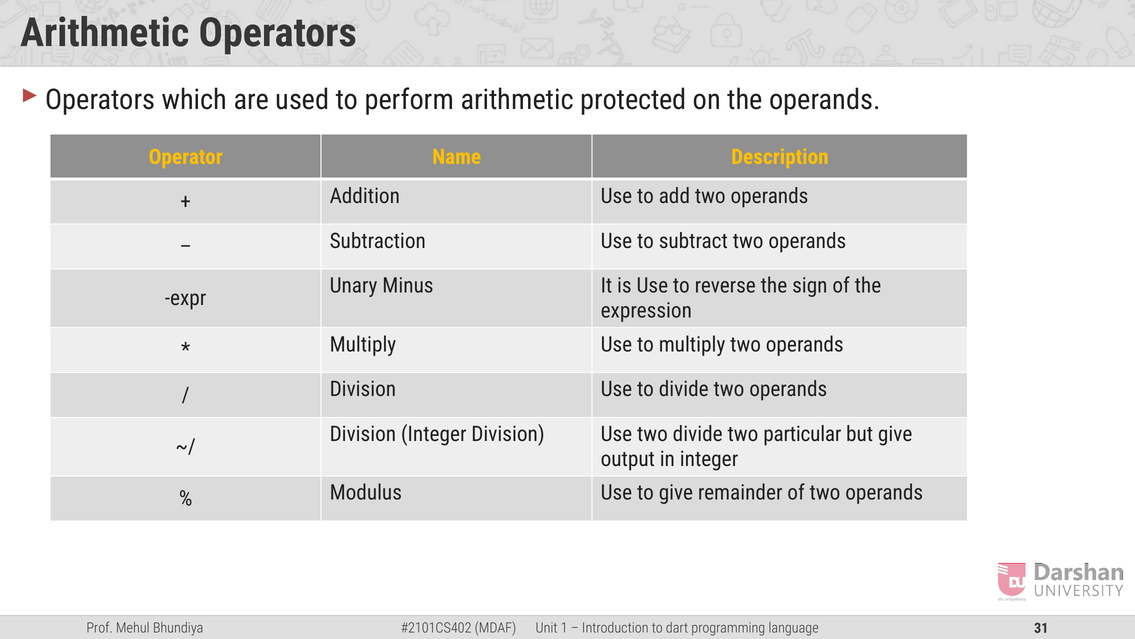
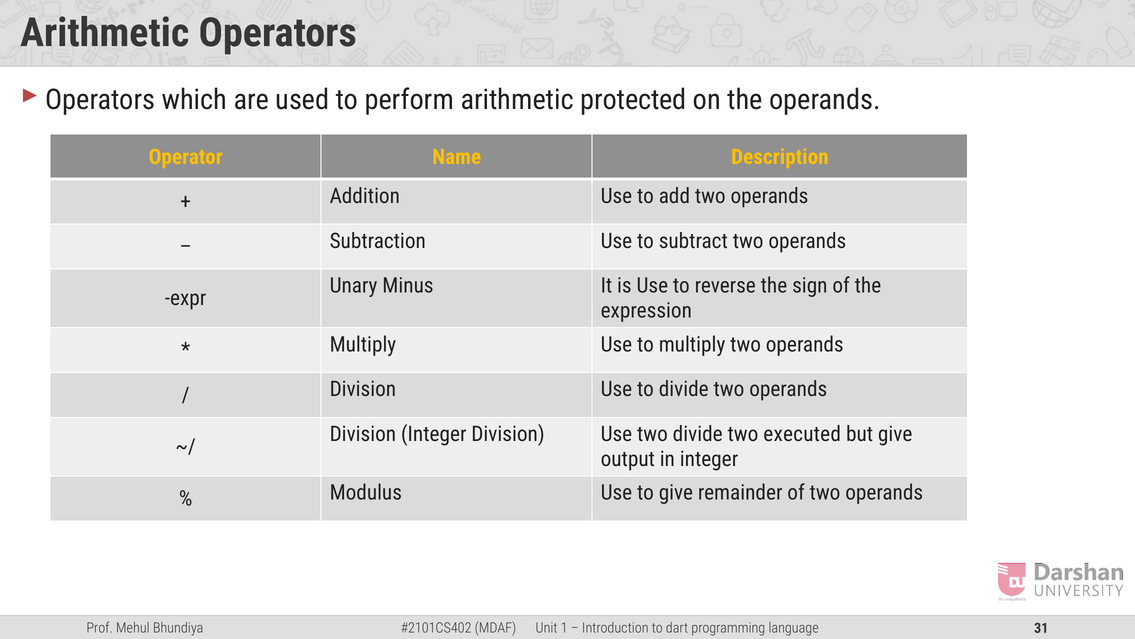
particular: particular -> executed
